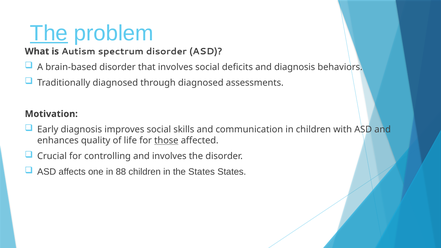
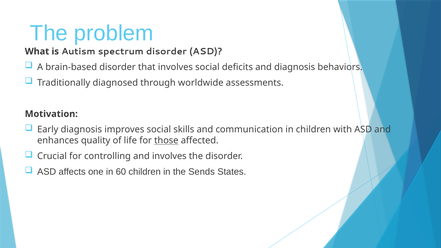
The at (49, 33) underline: present -> none
through diagnosed: diagnosed -> worldwide
88: 88 -> 60
the States: States -> Sends
